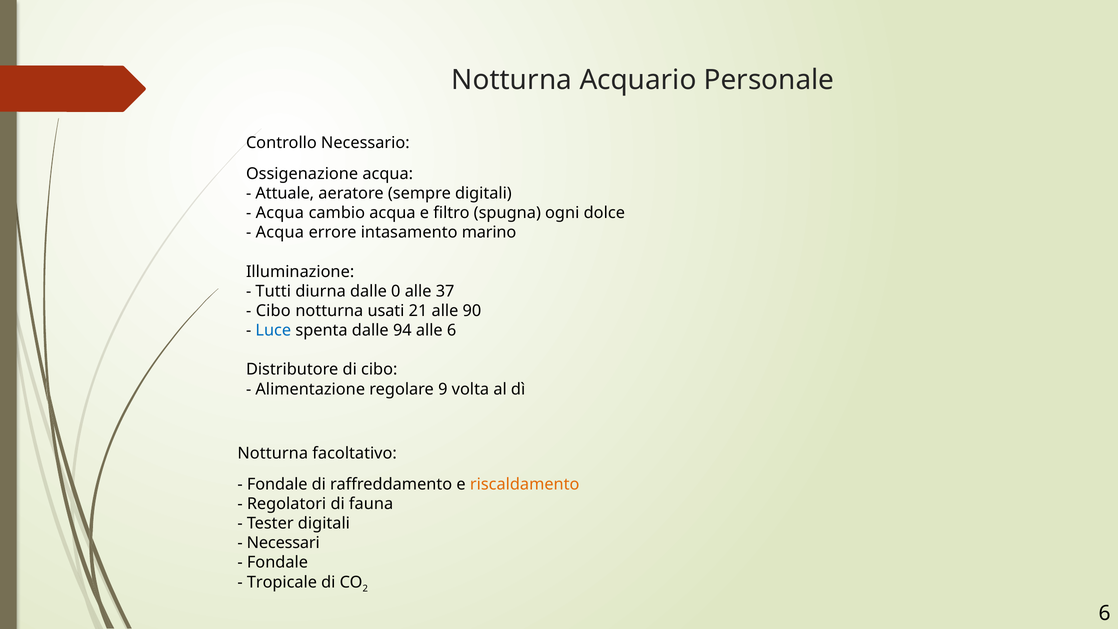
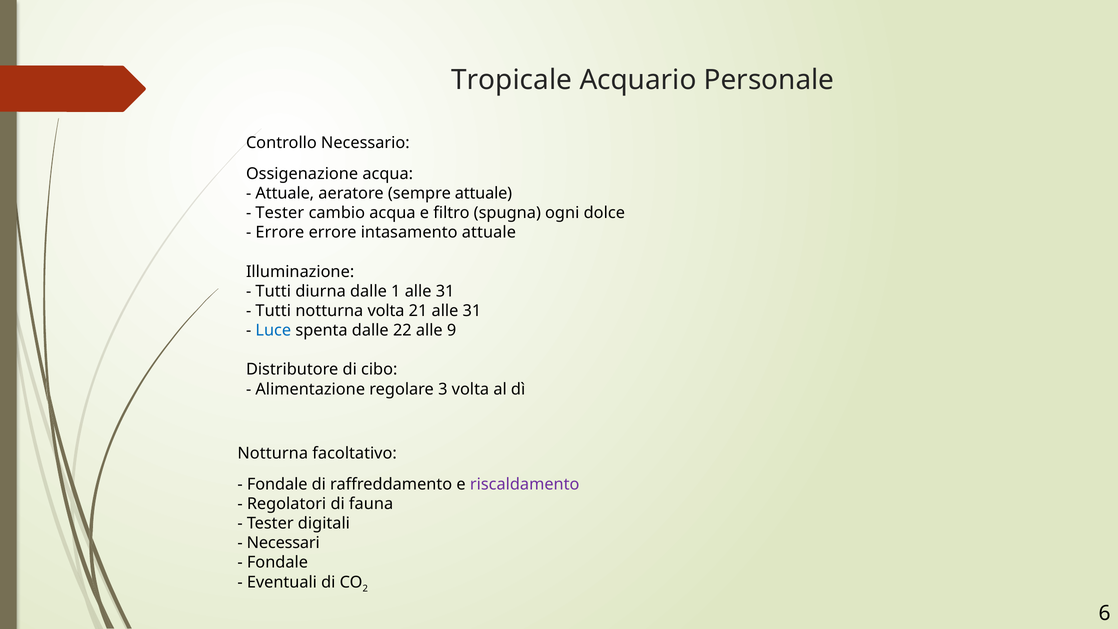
Notturna at (512, 80): Notturna -> Tropicale
sempre digitali: digitali -> attuale
Acqua at (280, 213): Acqua -> Tester
Acqua at (280, 232): Acqua -> Errore
intasamento marino: marino -> attuale
0: 0 -> 1
37 at (445, 291): 37 -> 31
Cibo at (273, 311): Cibo -> Tutti
notturna usati: usati -> volta
21 alle 90: 90 -> 31
94: 94 -> 22
alle 6: 6 -> 9
9: 9 -> 3
riscaldamento colour: orange -> purple
Tropicale: Tropicale -> Eventuali
